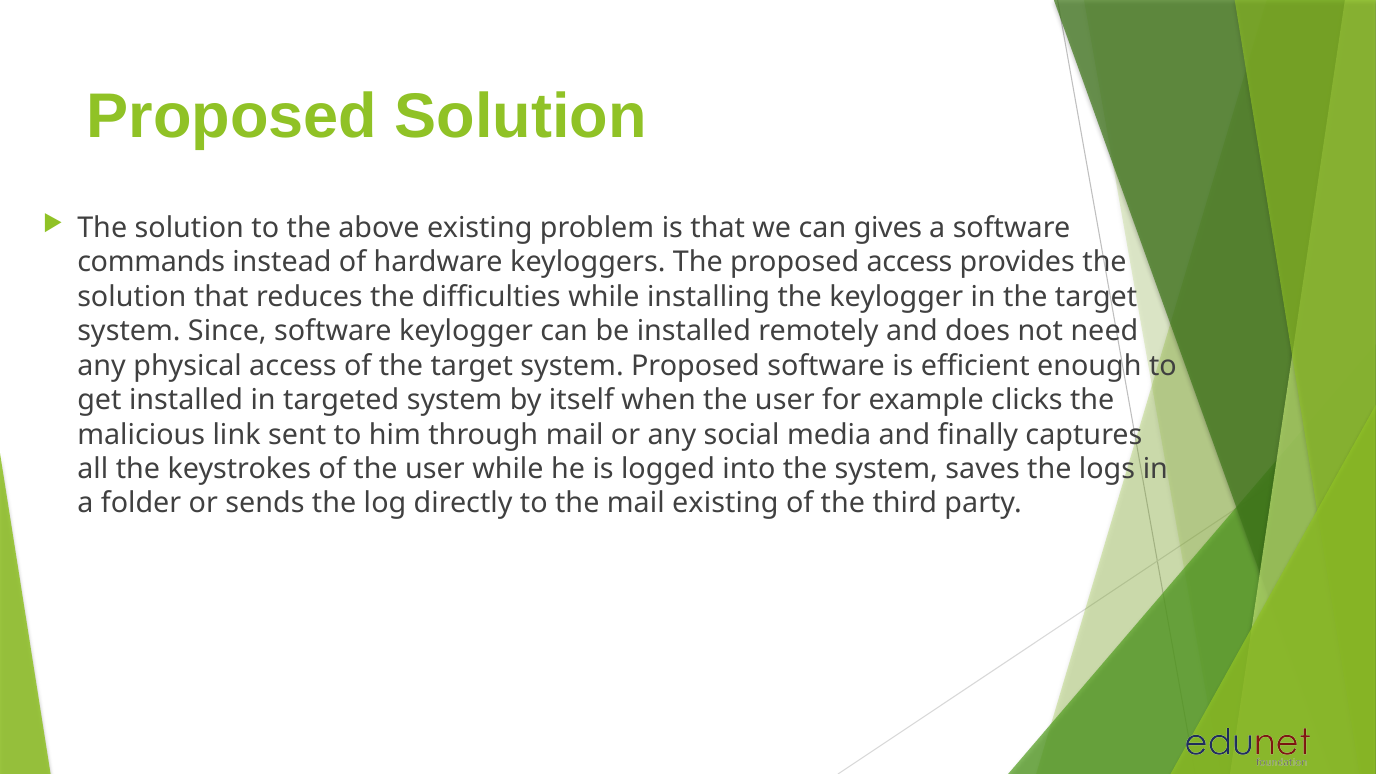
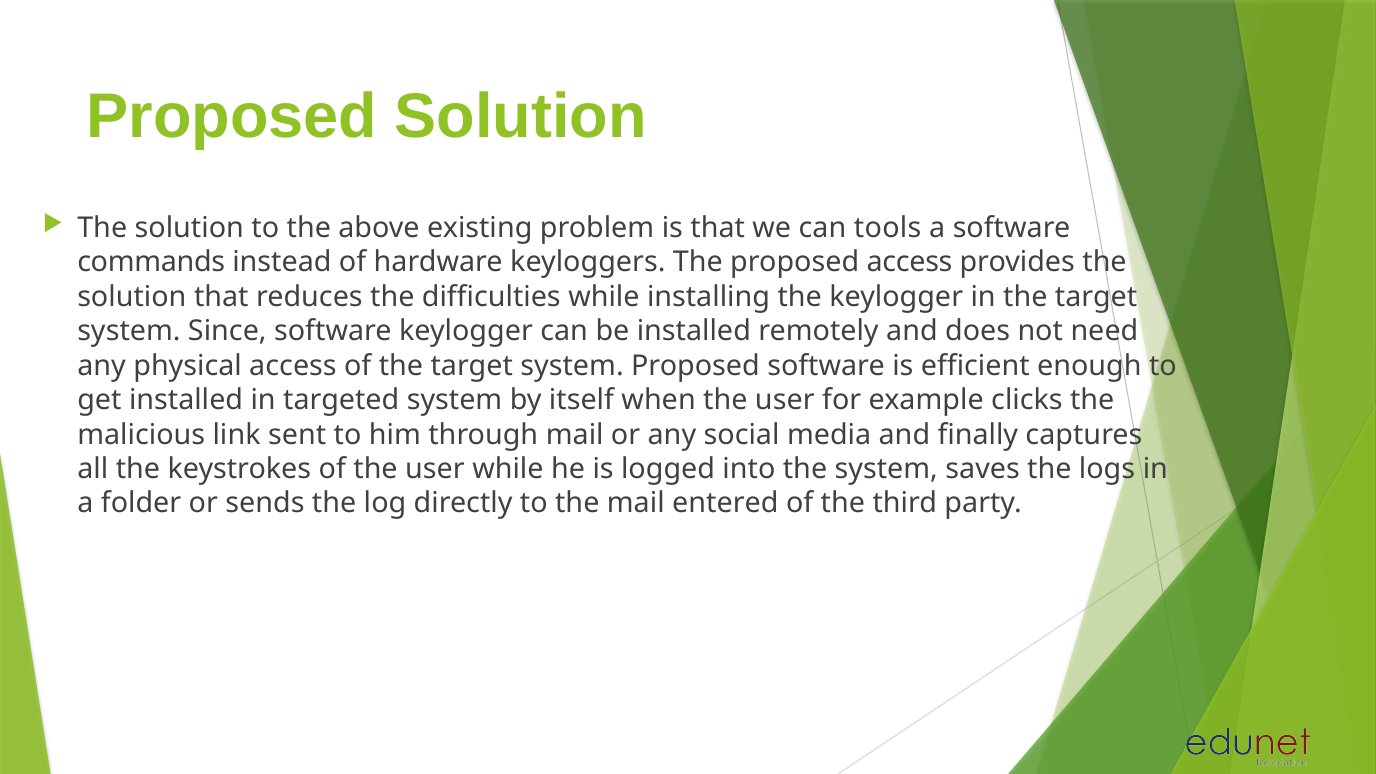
gives: gives -> tools
mail existing: existing -> entered
